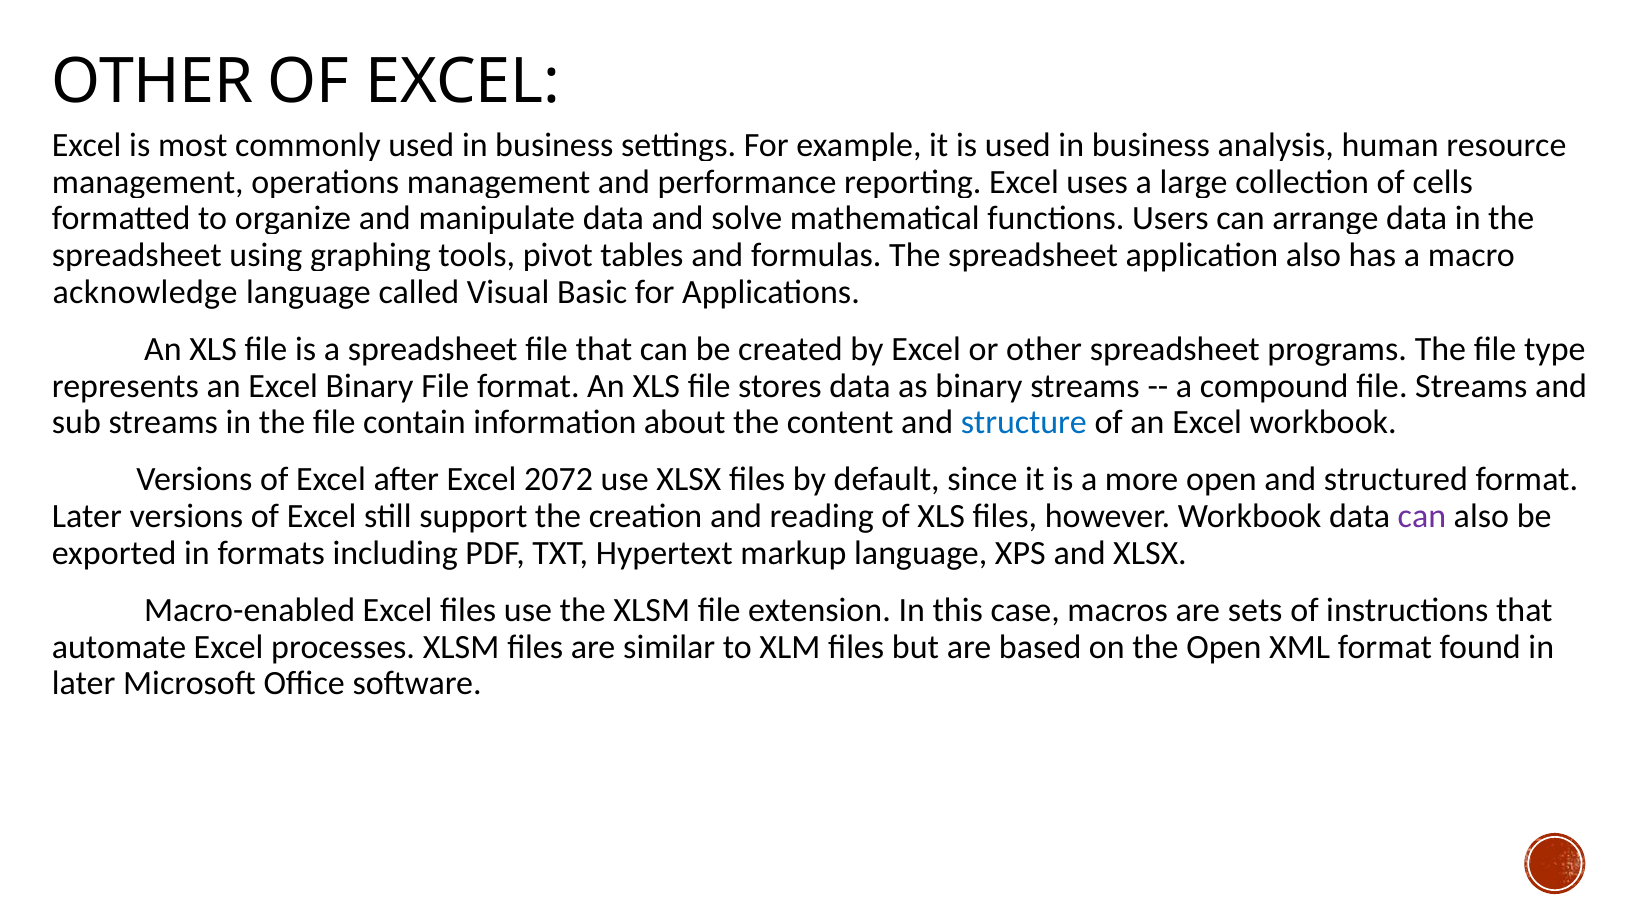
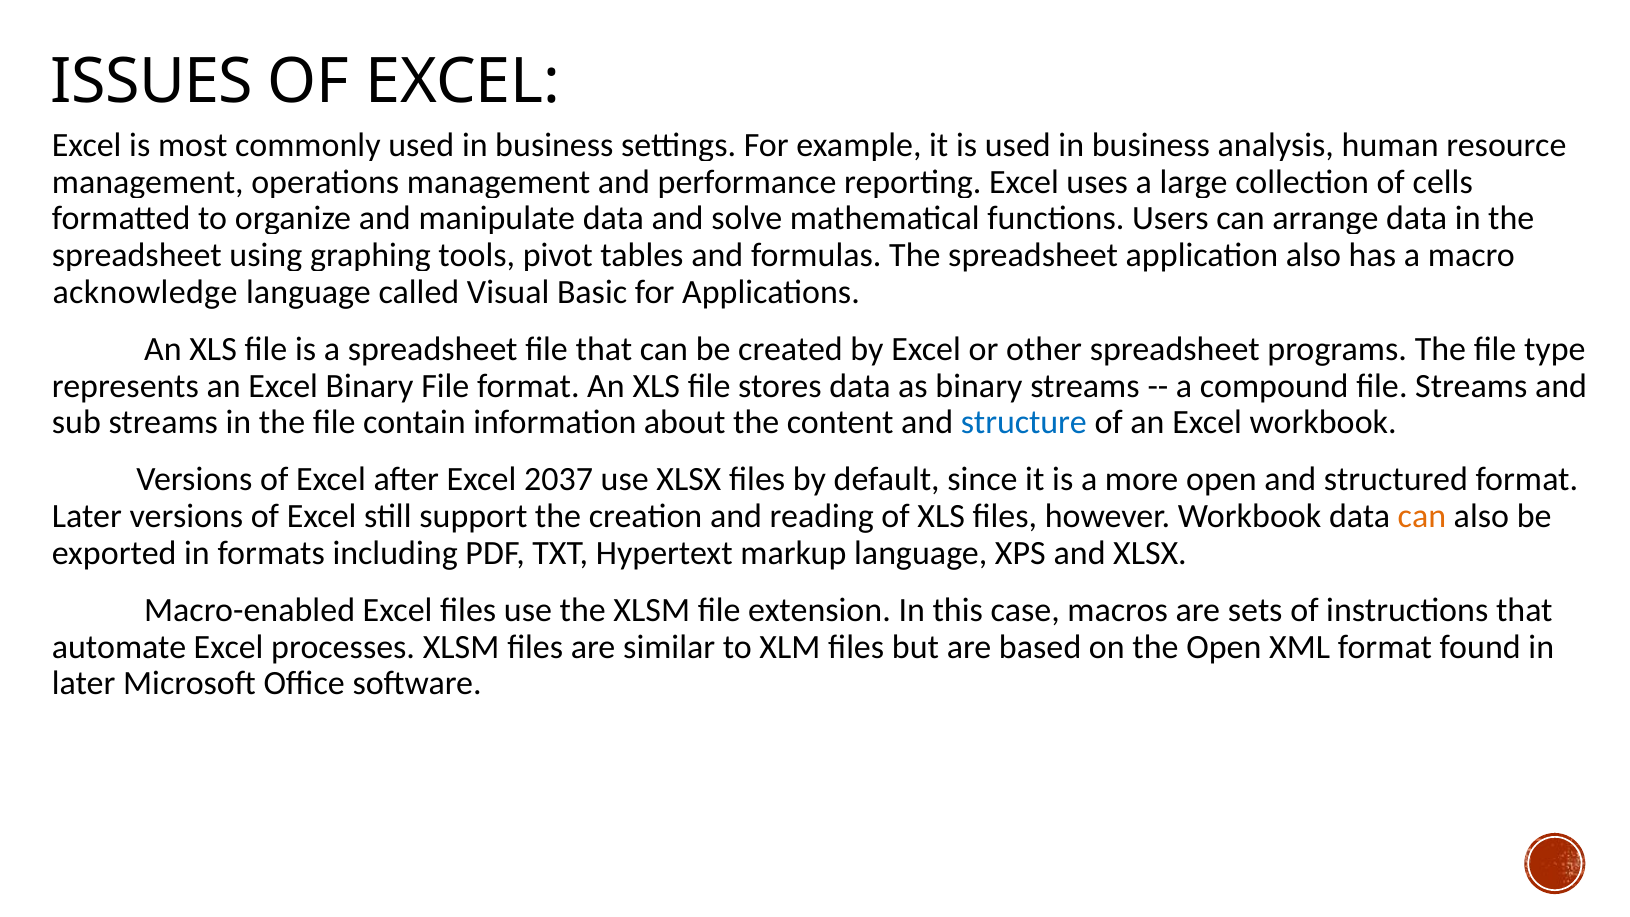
OTHER at (152, 82): OTHER -> ISSUES
2072: 2072 -> 2037
can at (1422, 516) colour: purple -> orange
